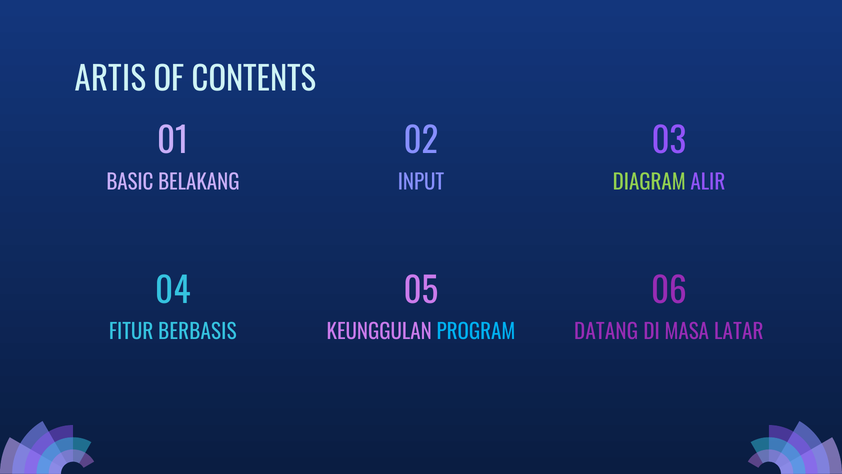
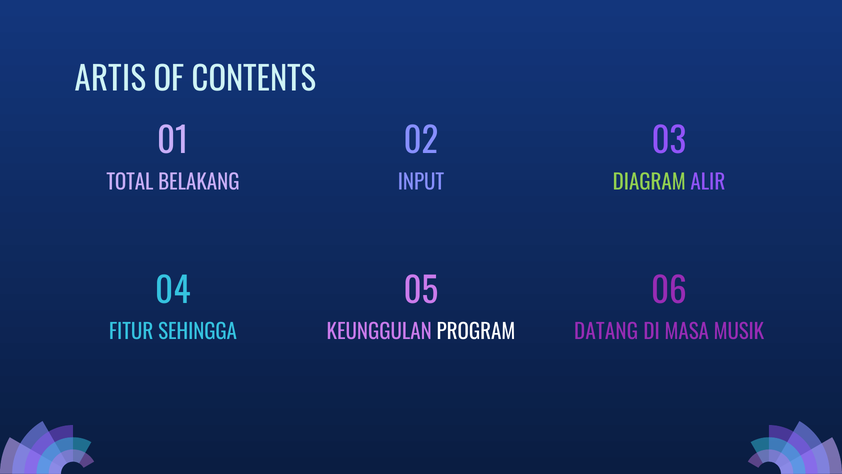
BASIC: BASIC -> TOTAL
BERBASIS: BERBASIS -> SEHINGGA
PROGRAM colour: light blue -> white
LATAR: LATAR -> MUSIK
